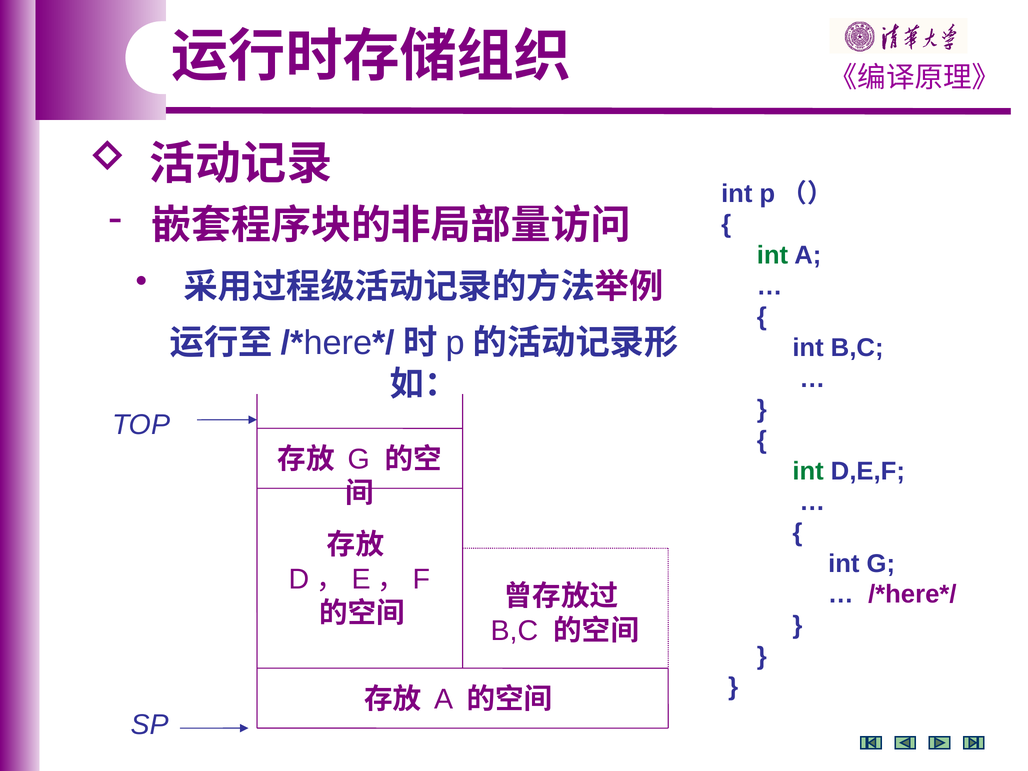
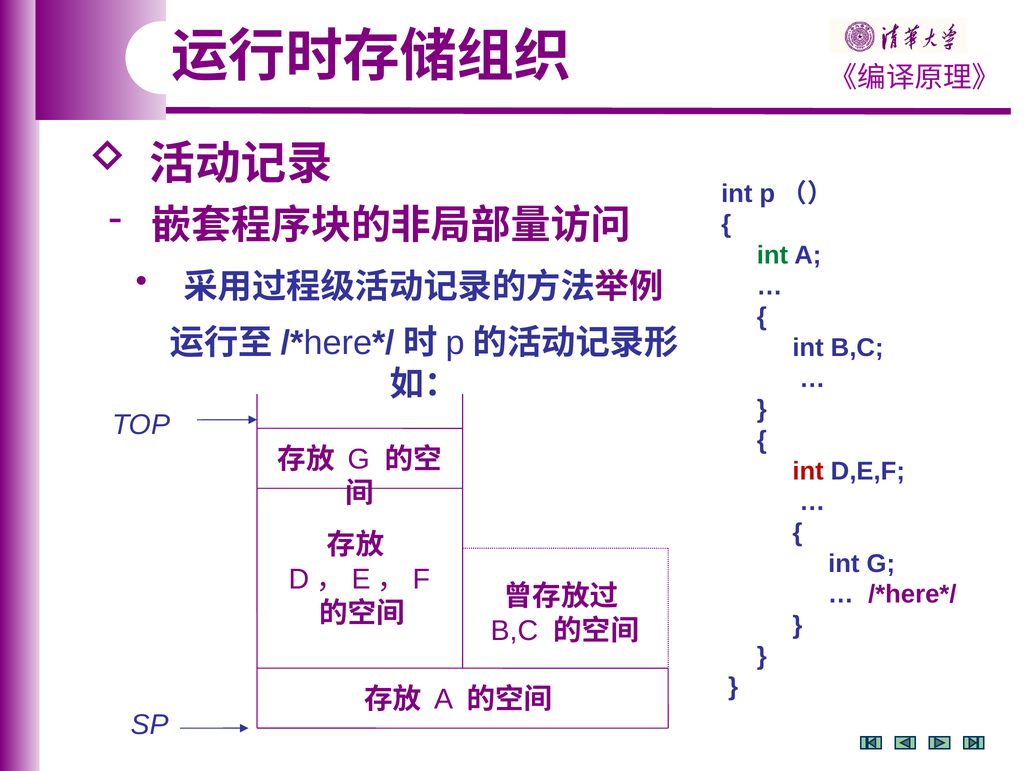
int at (808, 471) colour: green -> red
